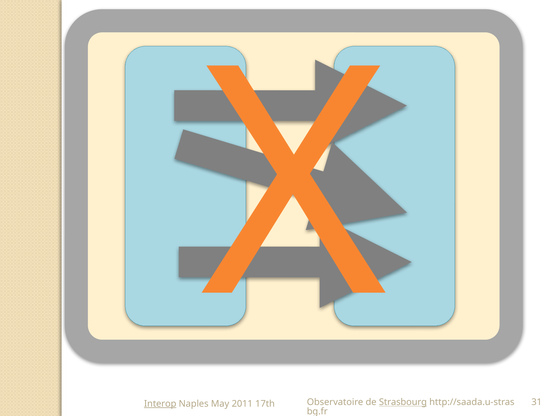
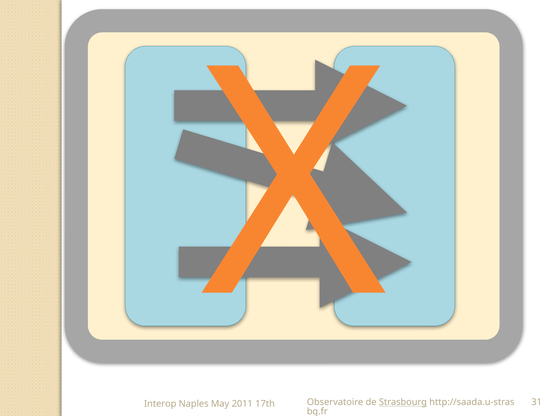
Interop underline: present -> none
